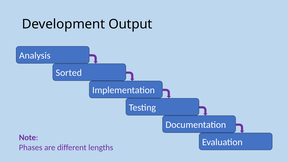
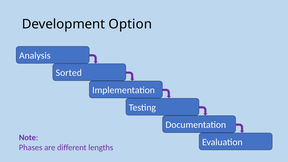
Output: Output -> Option
